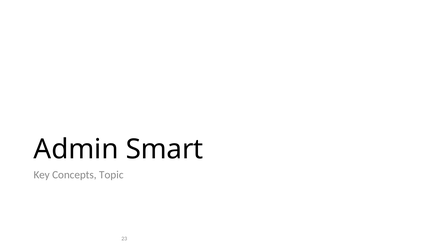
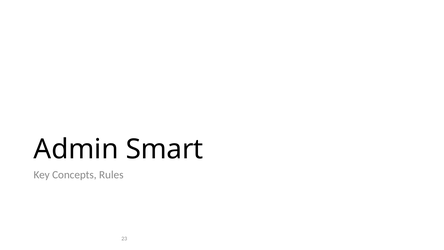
Topic: Topic -> Rules
